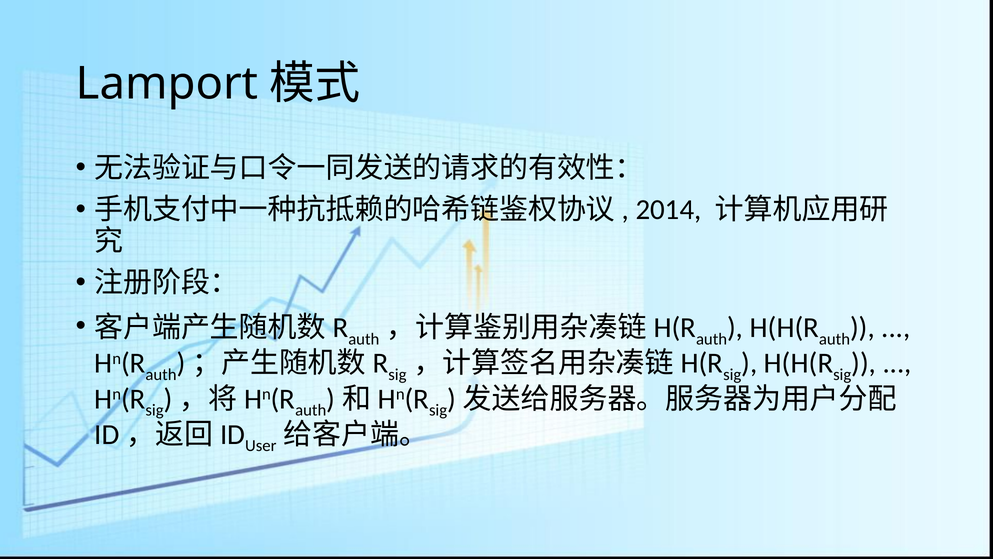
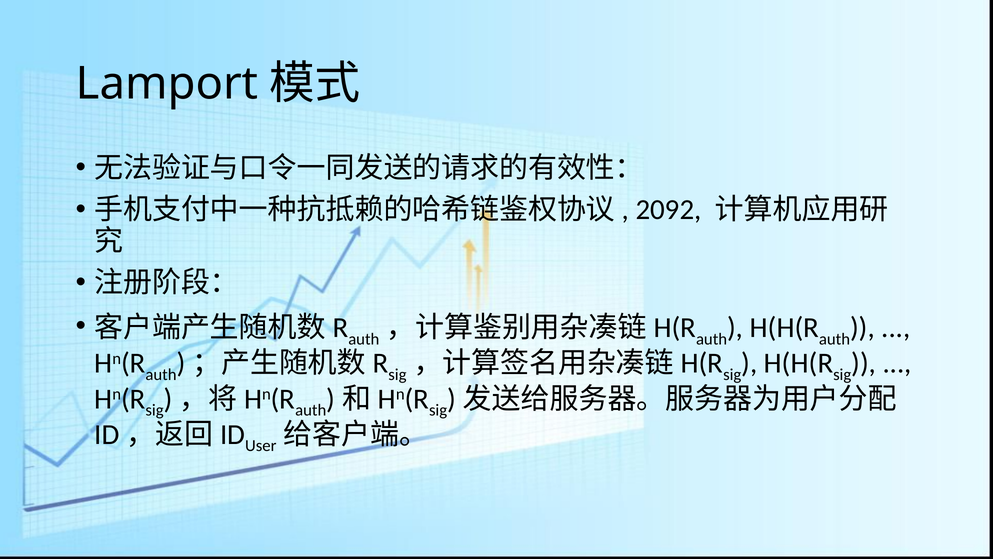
2014: 2014 -> 2092
